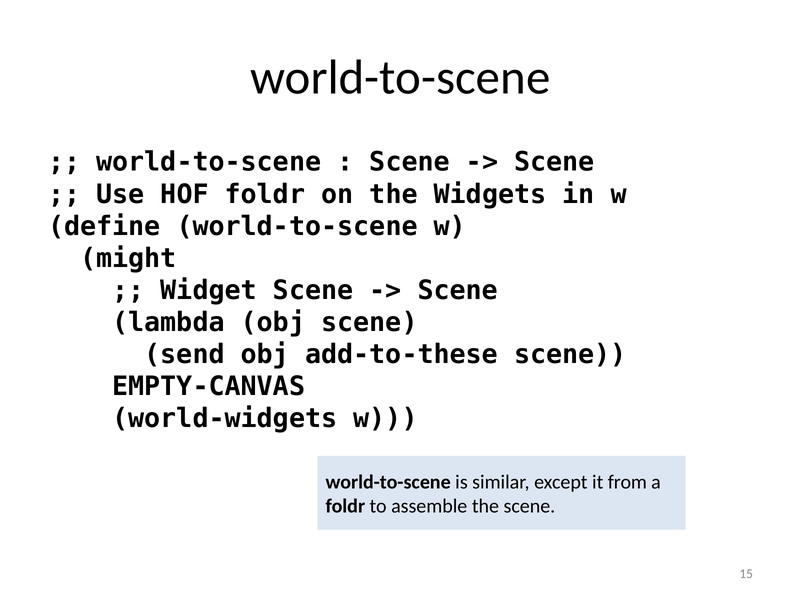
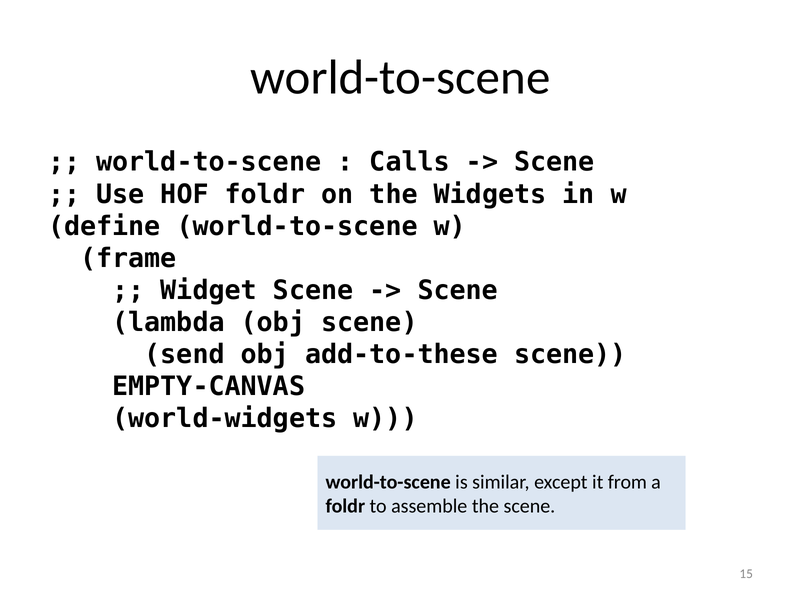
Scene at (410, 162): Scene -> Calls
might: might -> frame
